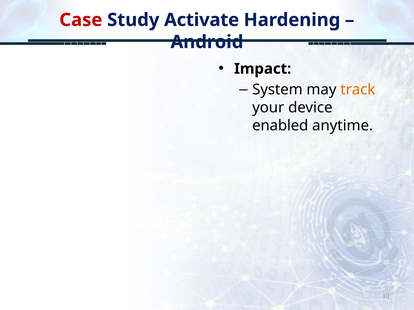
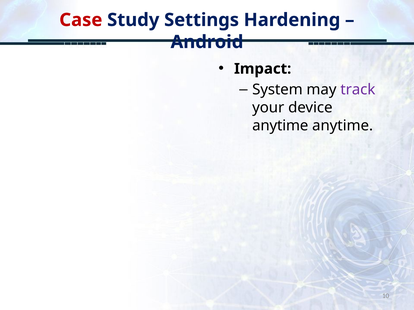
Activate: Activate -> Settings
track colour: orange -> purple
enabled at (280, 126): enabled -> anytime
